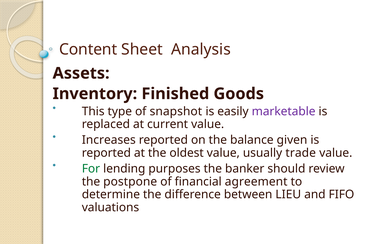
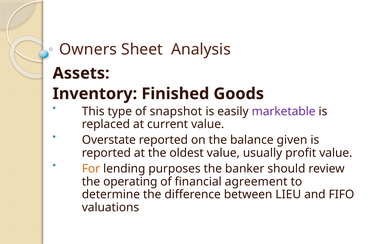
Content: Content -> Owners
Increases: Increases -> Overstate
trade: trade -> profit
For colour: green -> orange
postpone: postpone -> operating
